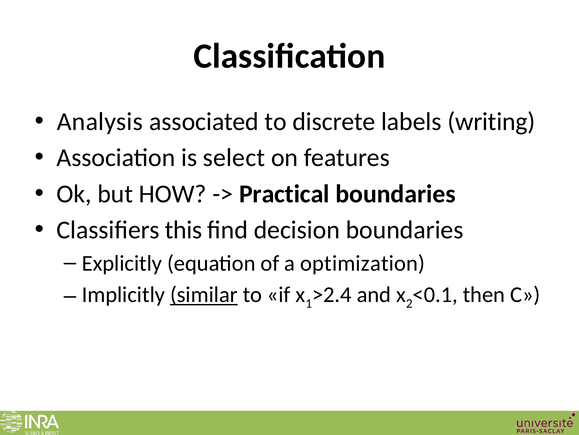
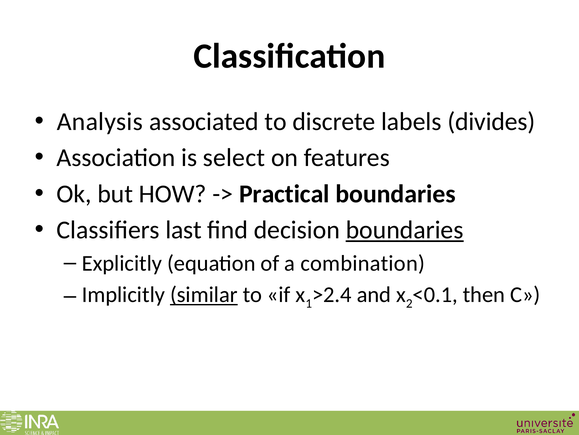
writing: writing -> divides
this: this -> last
boundaries at (405, 230) underline: none -> present
optimization: optimization -> combination
